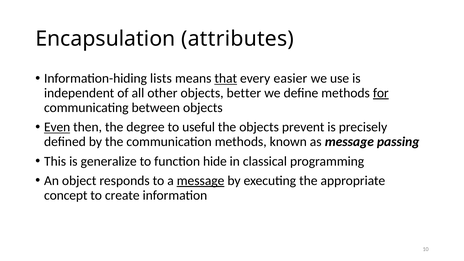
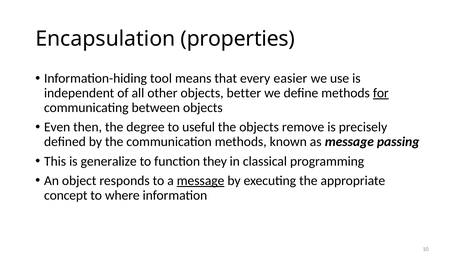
attributes: attributes -> properties
lists: lists -> tool
that underline: present -> none
Even underline: present -> none
prevent: prevent -> remove
hide: hide -> they
create: create -> where
